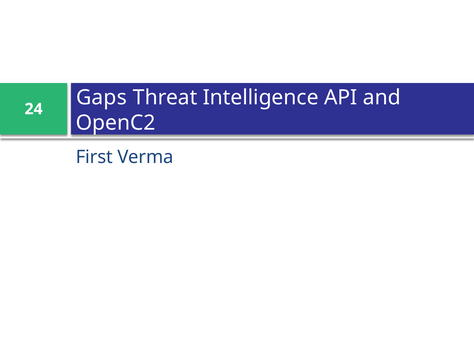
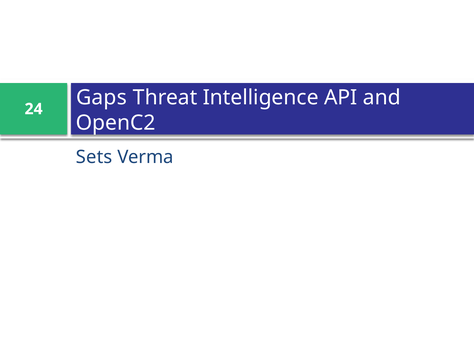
First: First -> Sets
